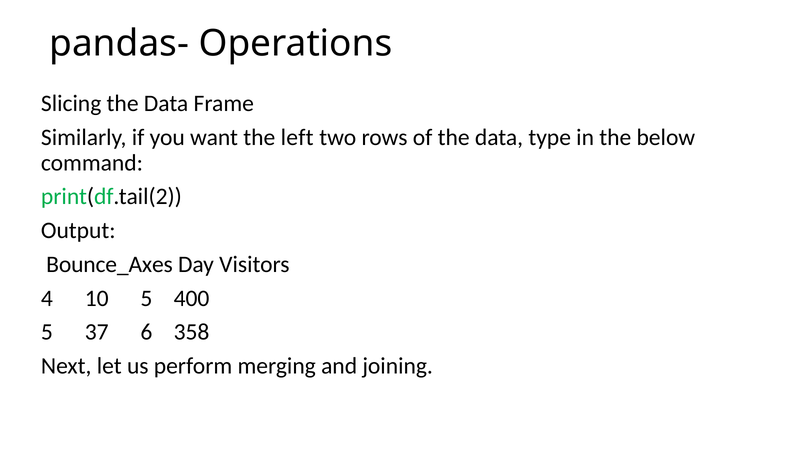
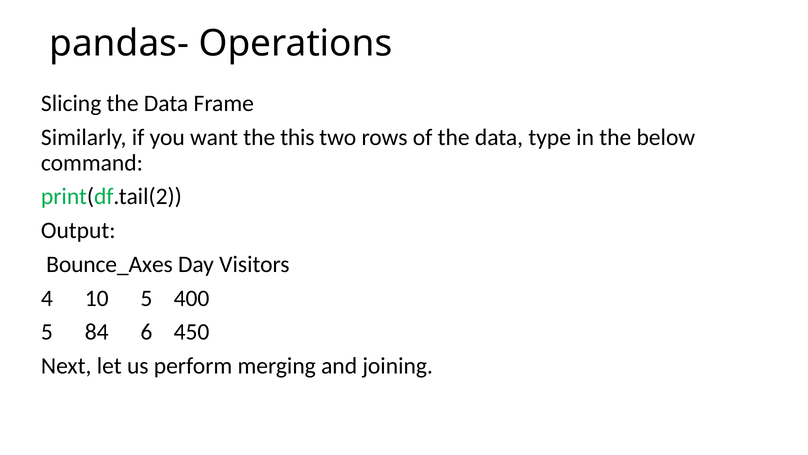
left: left -> this
37: 37 -> 84
358: 358 -> 450
